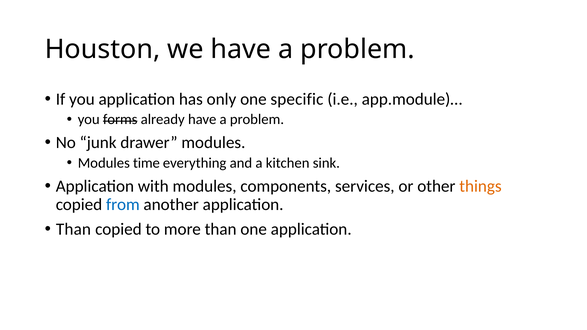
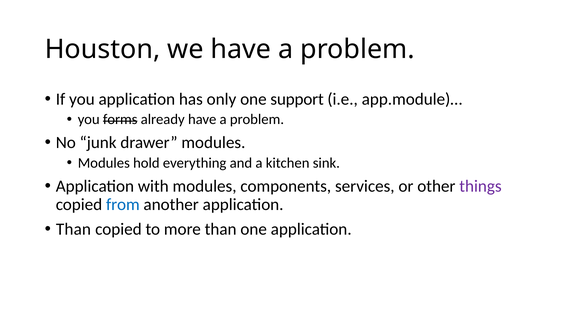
specific: specific -> support
time: time -> hold
things colour: orange -> purple
